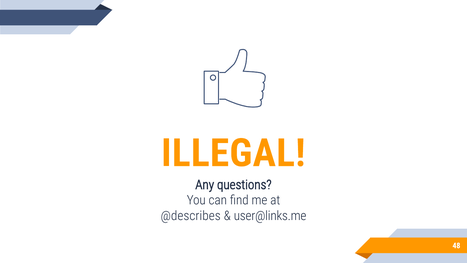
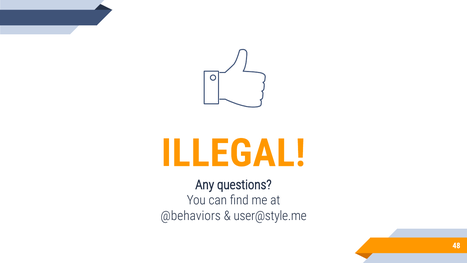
@describes: @describes -> @behaviors
user@links.me: user@links.me -> user@style.me
